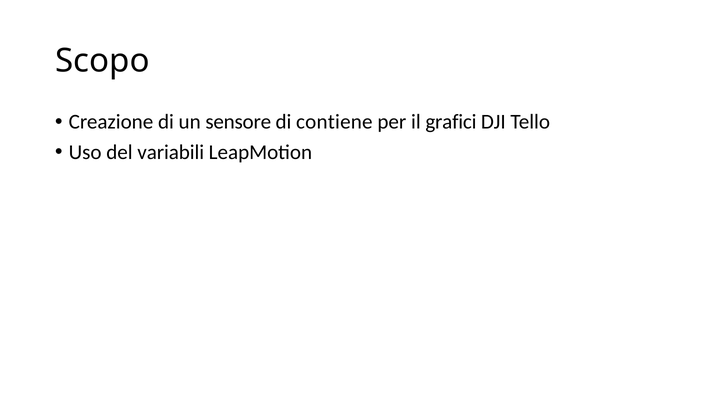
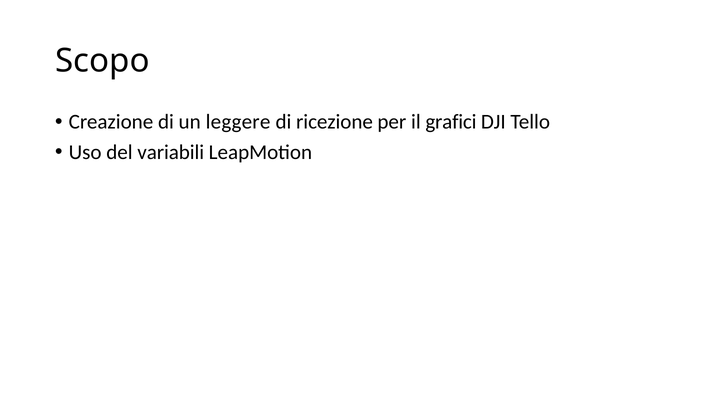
sensore: sensore -> leggere
contiene: contiene -> ricezione
